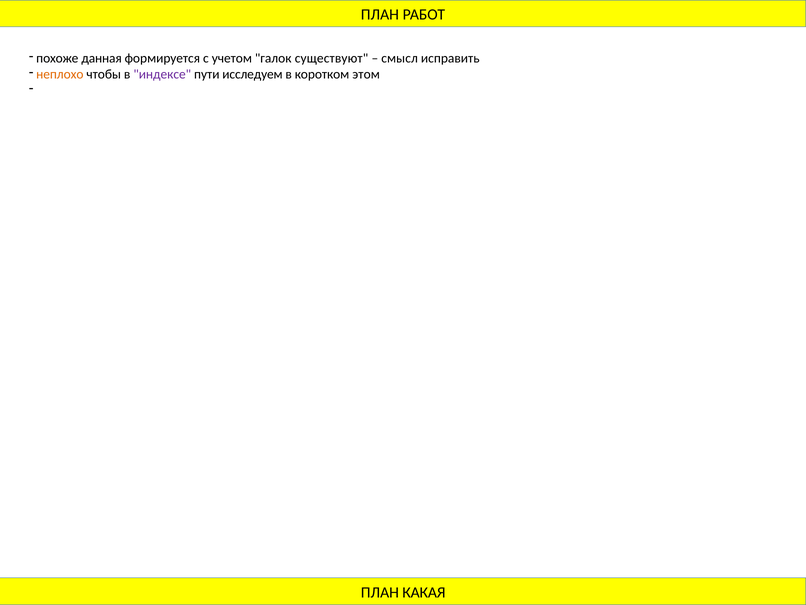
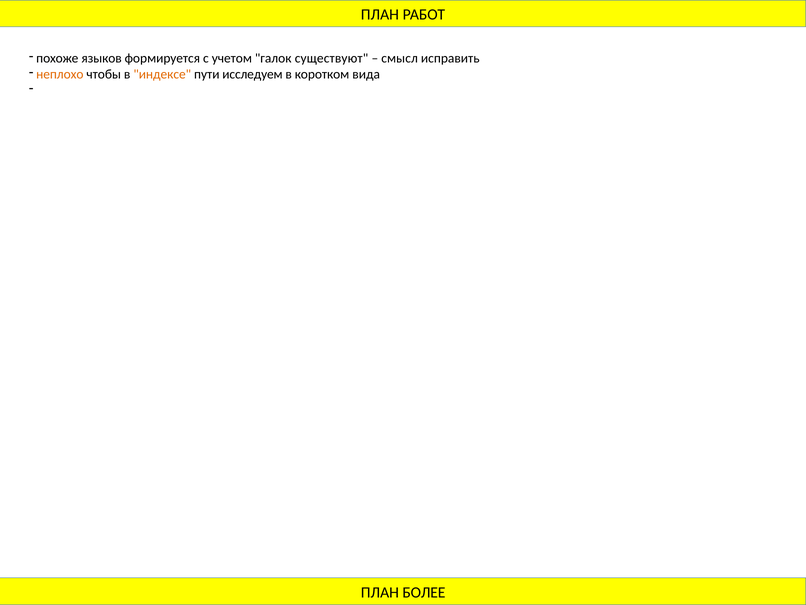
данная: данная -> языков
индексе colour: purple -> orange
этом: этом -> вида
КАКАЯ: КАКАЯ -> БОЛЕЕ
